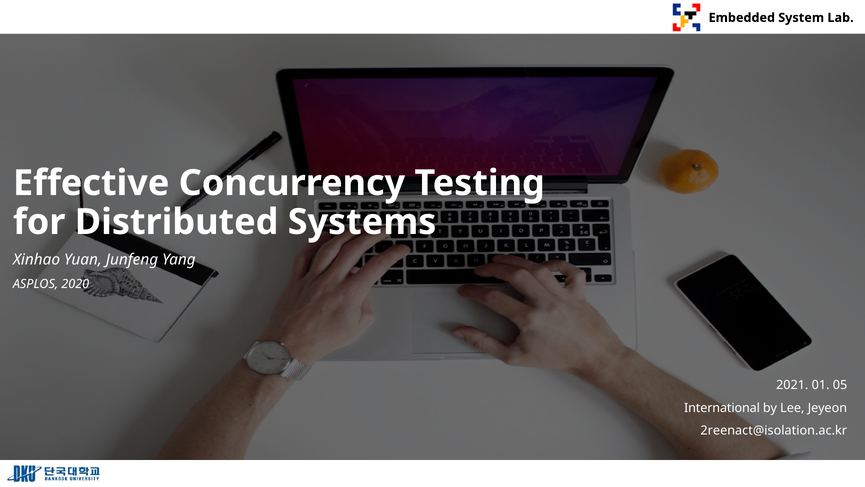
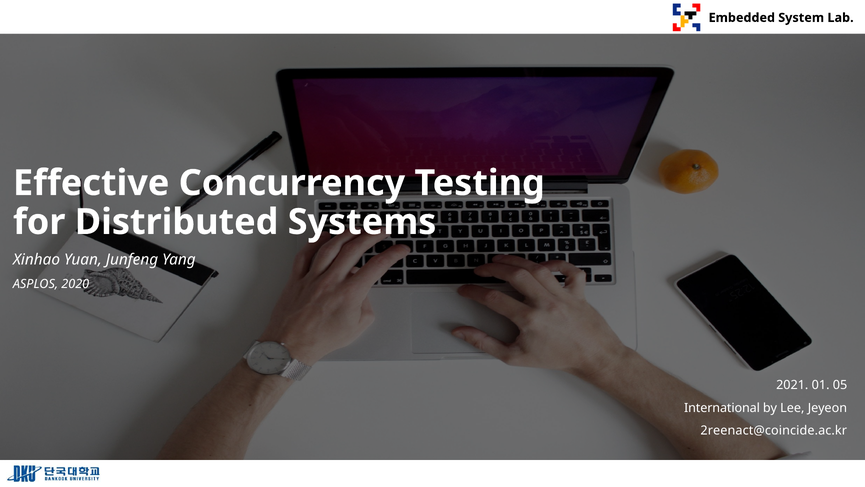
2reenact@isolation.ac.kr: 2reenact@isolation.ac.kr -> 2reenact@coincide.ac.kr
